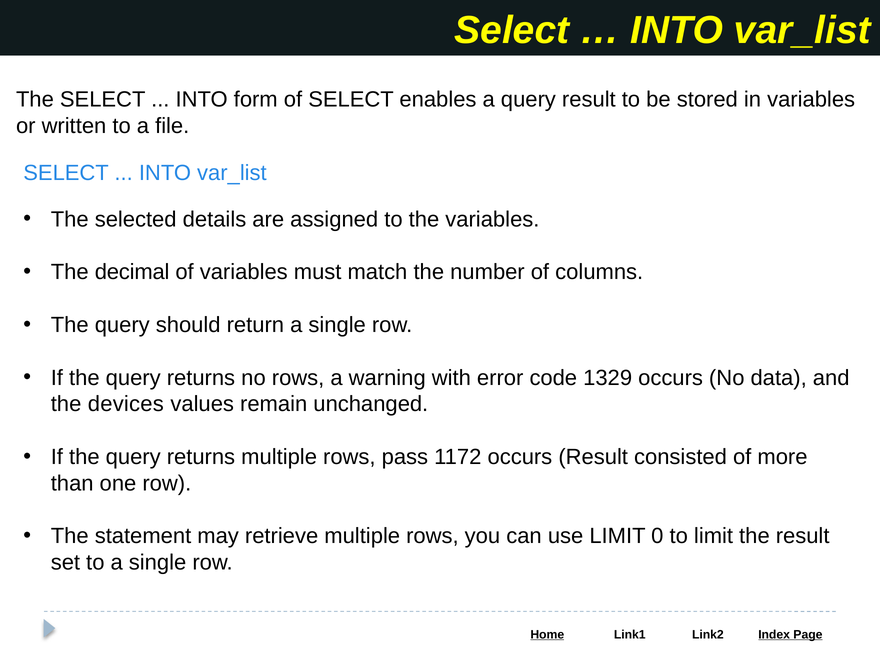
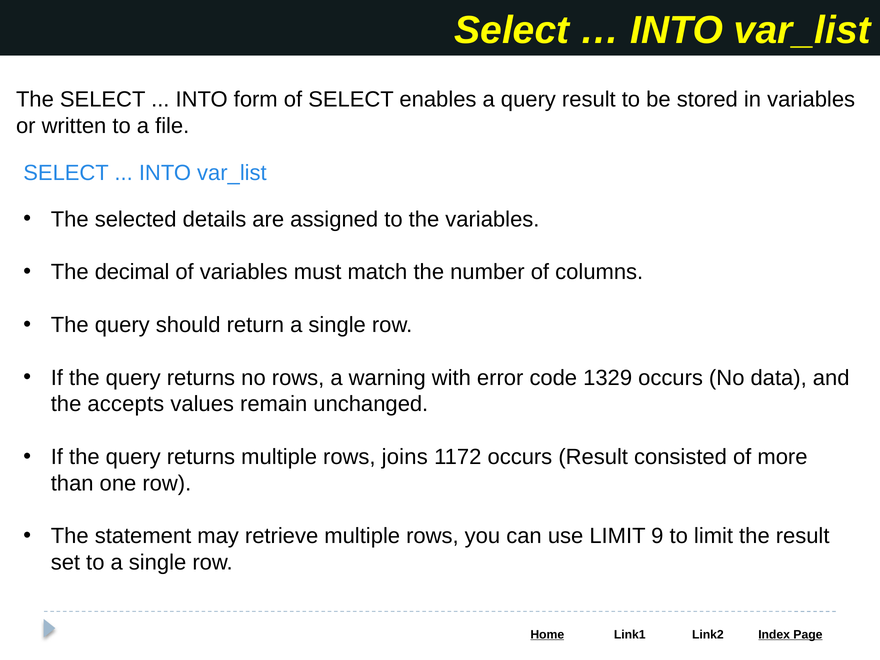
devices: devices -> accepts
pass: pass -> joins
0: 0 -> 9
